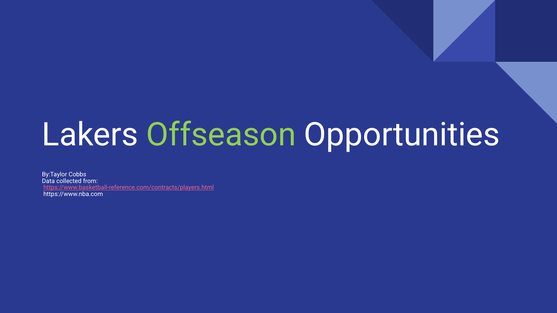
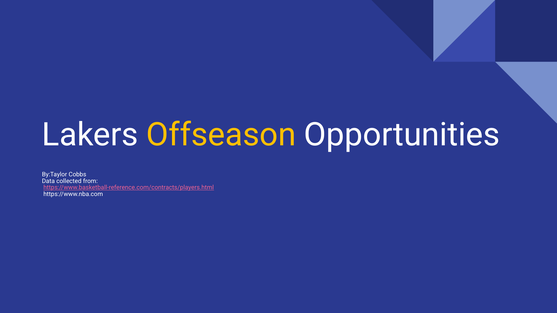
Offseason colour: light green -> yellow
